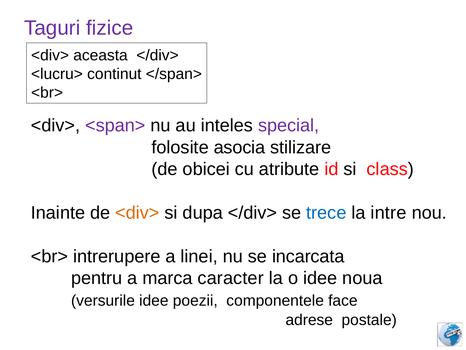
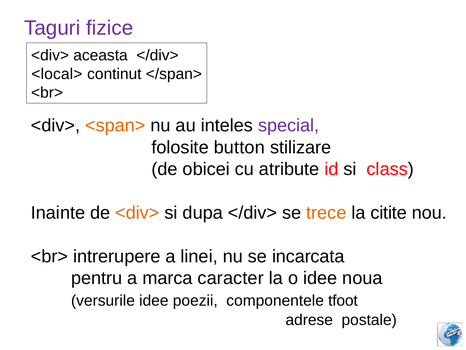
<lucru>: <lucru> -> <local>
<span> colour: purple -> orange
asocia: asocia -> button
trece colour: blue -> orange
intre: intre -> citite
face: face -> tfoot
